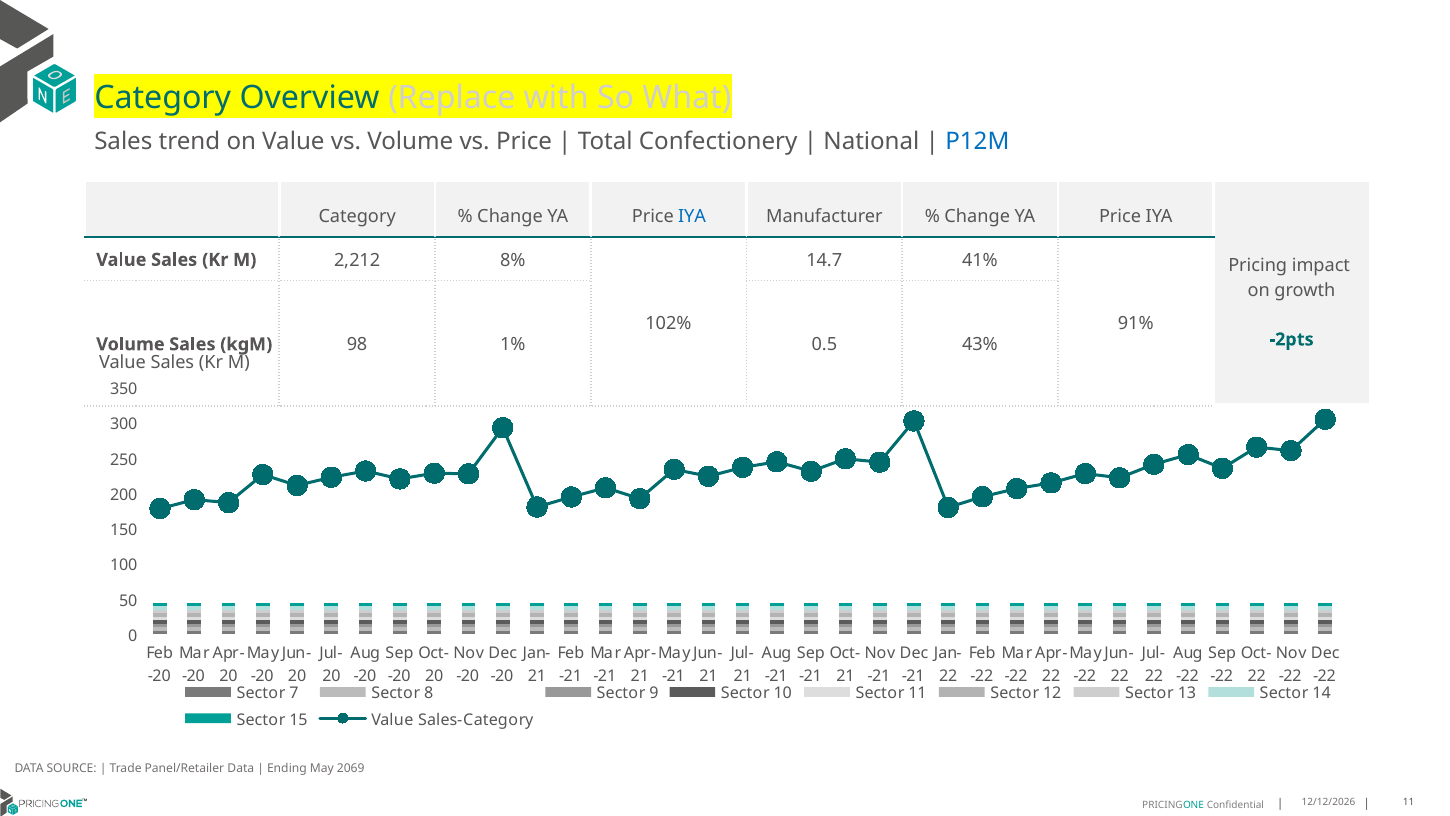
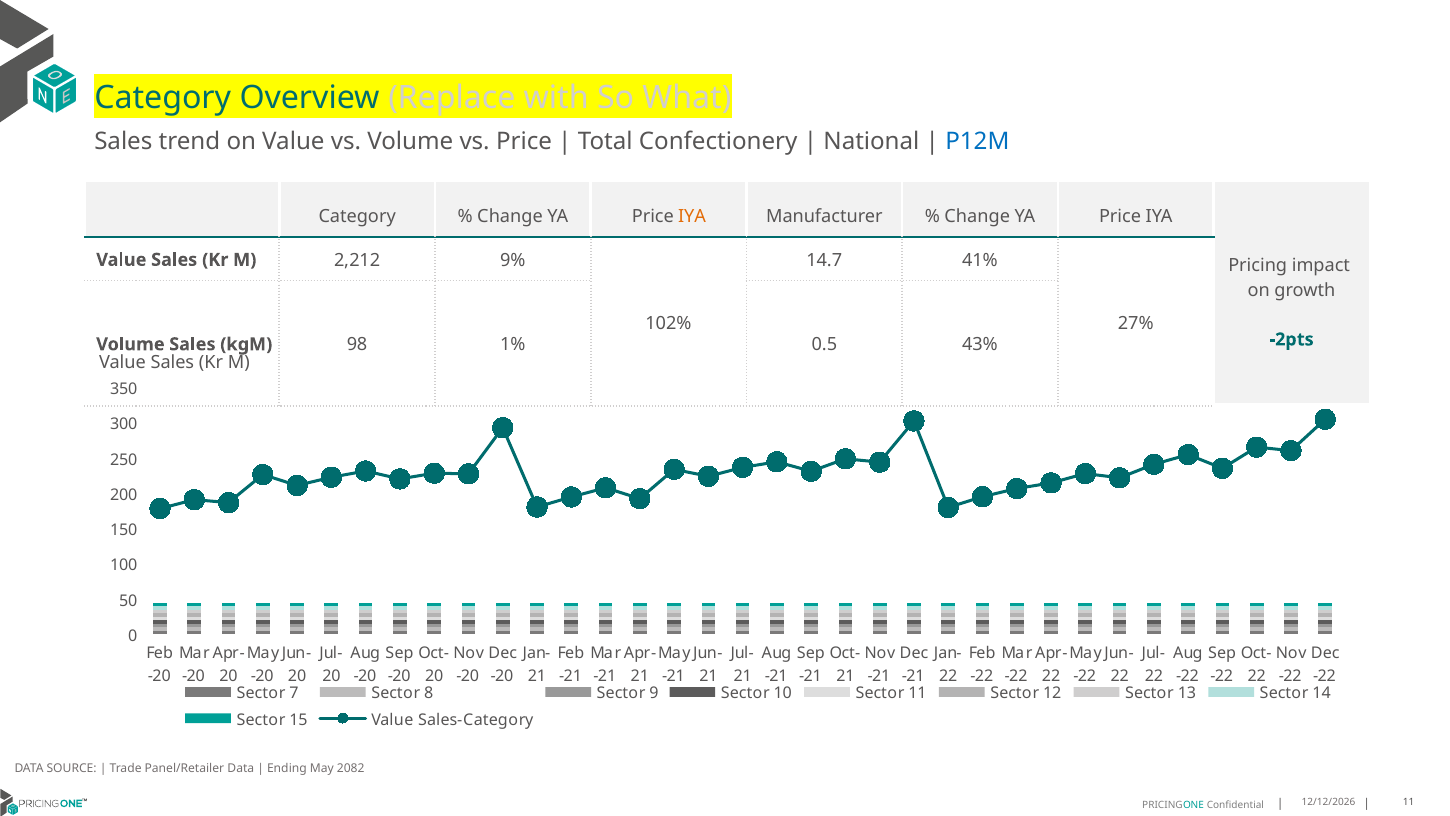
IYA at (692, 216) colour: blue -> orange
8%: 8% -> 9%
91%: 91% -> 27%
2069: 2069 -> 2082
